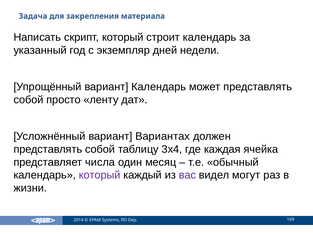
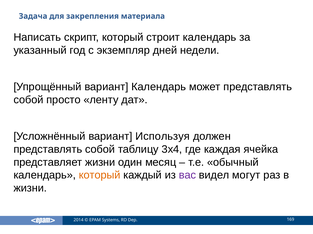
Вариантах: Вариантах -> Используя
представляет числа: числа -> жизни
который at (100, 176) colour: purple -> orange
